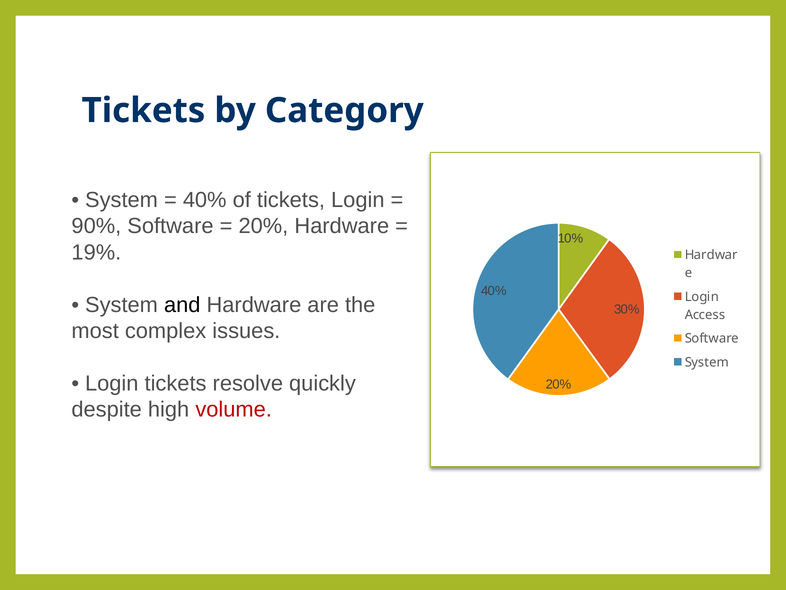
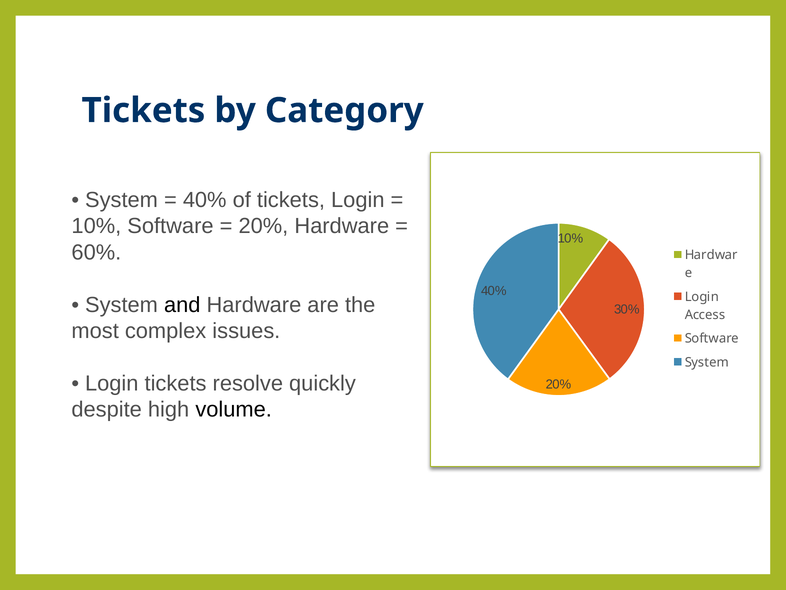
90% at (96, 226): 90% -> 10%
19%: 19% -> 60%
volume colour: red -> black
